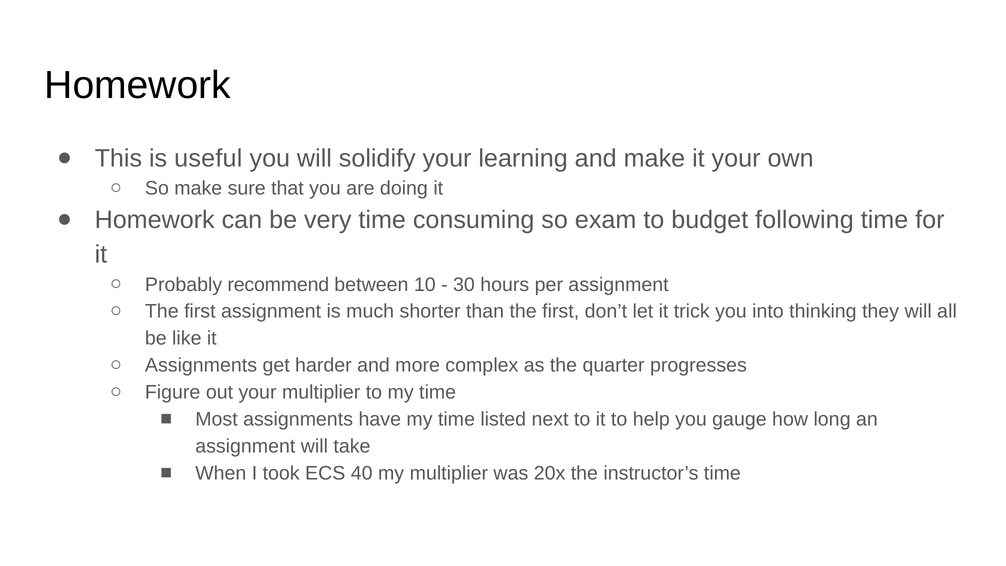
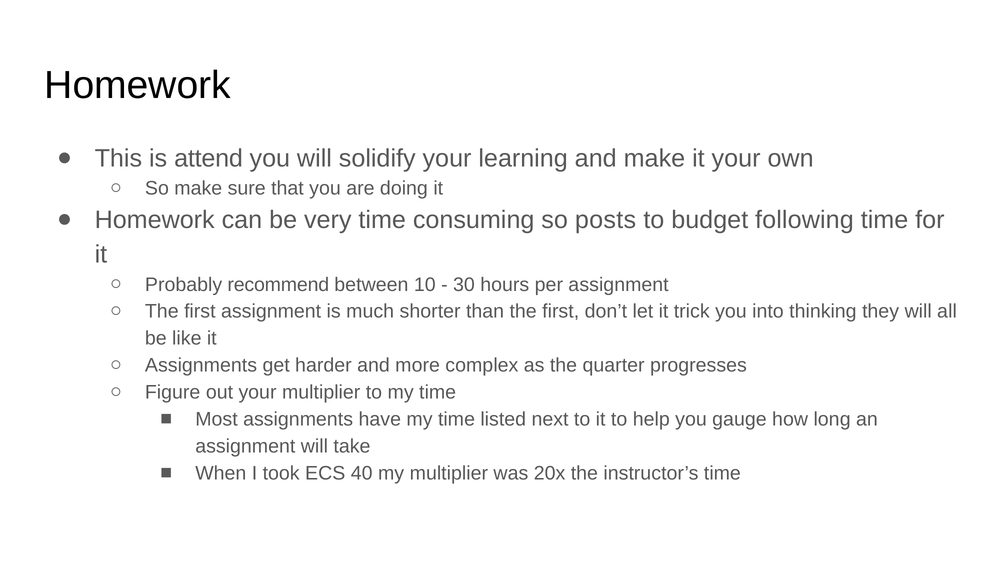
useful: useful -> attend
exam: exam -> posts
